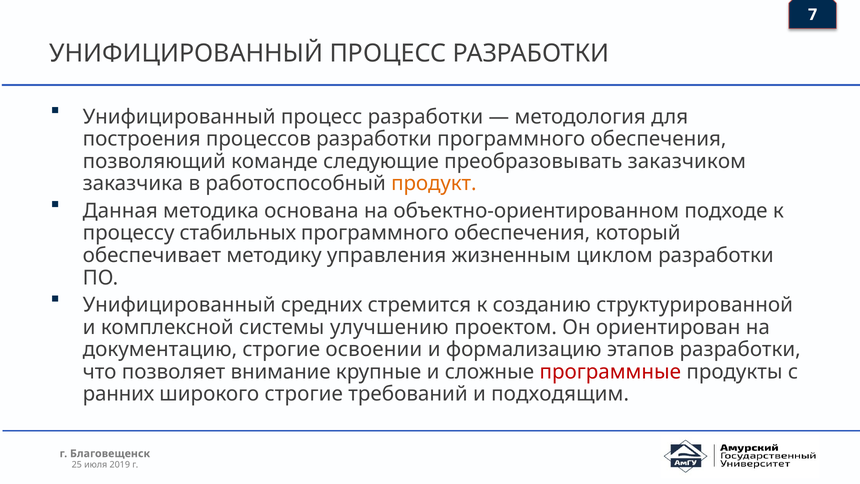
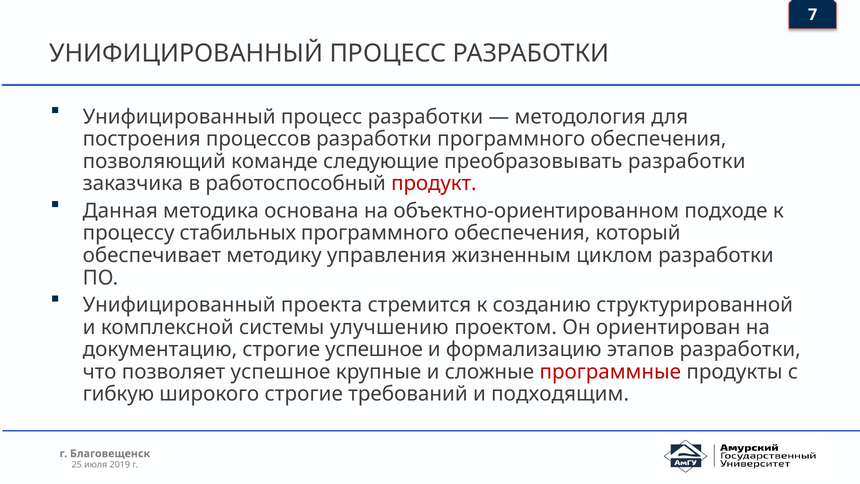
преобразовывать заказчиком: заказчиком -> разработки
продукт colour: orange -> red
средних: средних -> проекта
строгие освоении: освоении -> успешное
позволяет внимание: внимание -> успешное
ранних: ранних -> гибкую
